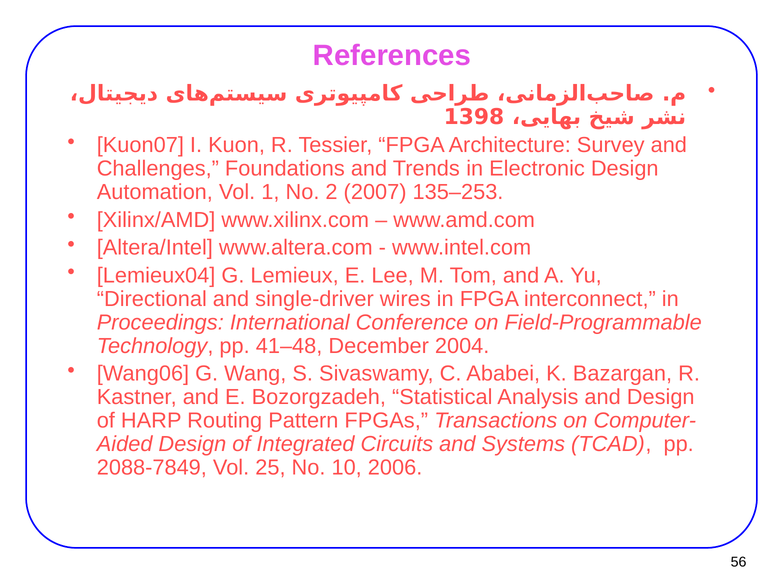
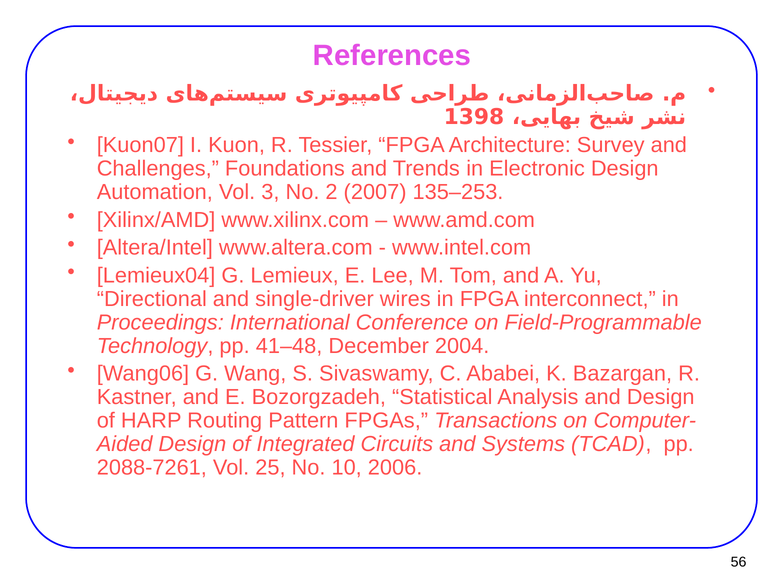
1: 1 -> 3
2088-7849: 2088-7849 -> 2088-7261
